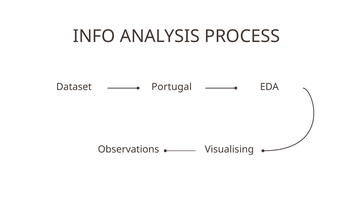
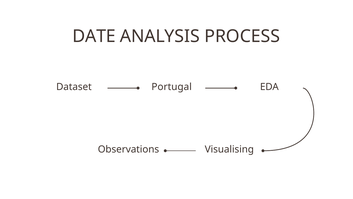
INFO: INFO -> DATE
